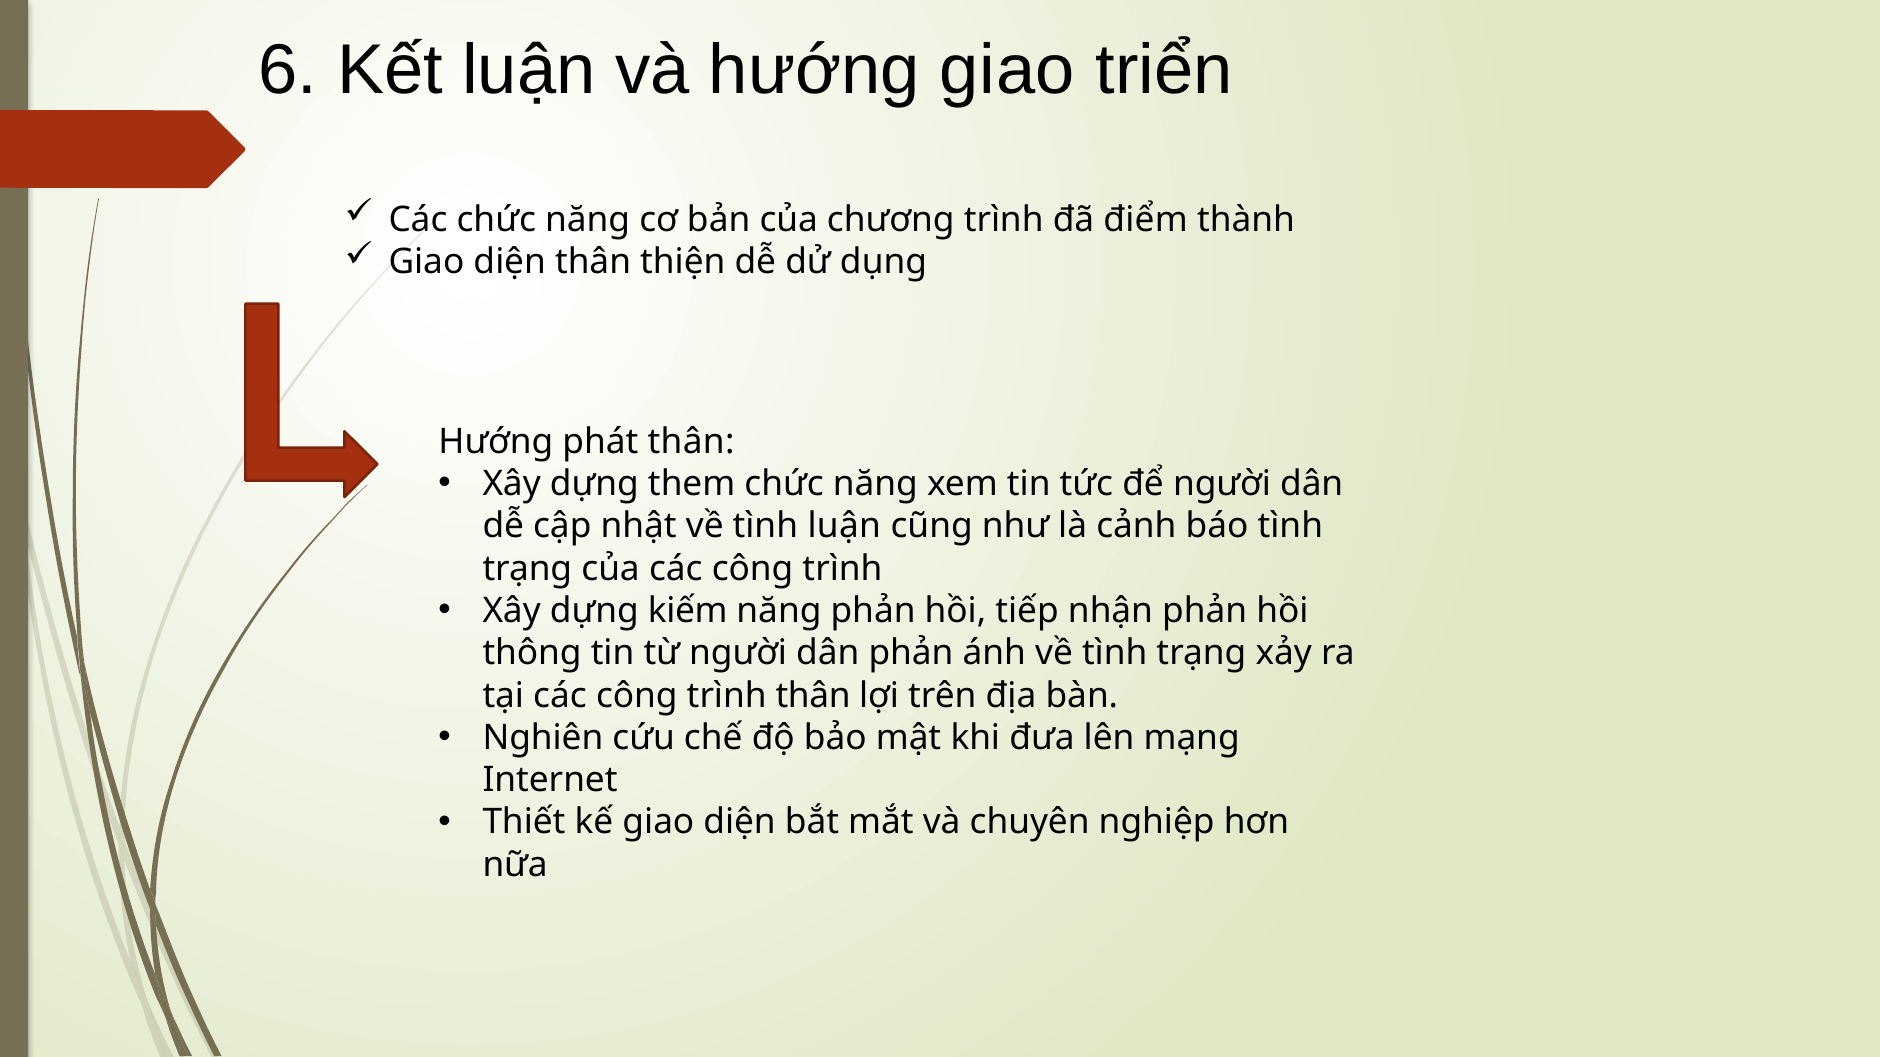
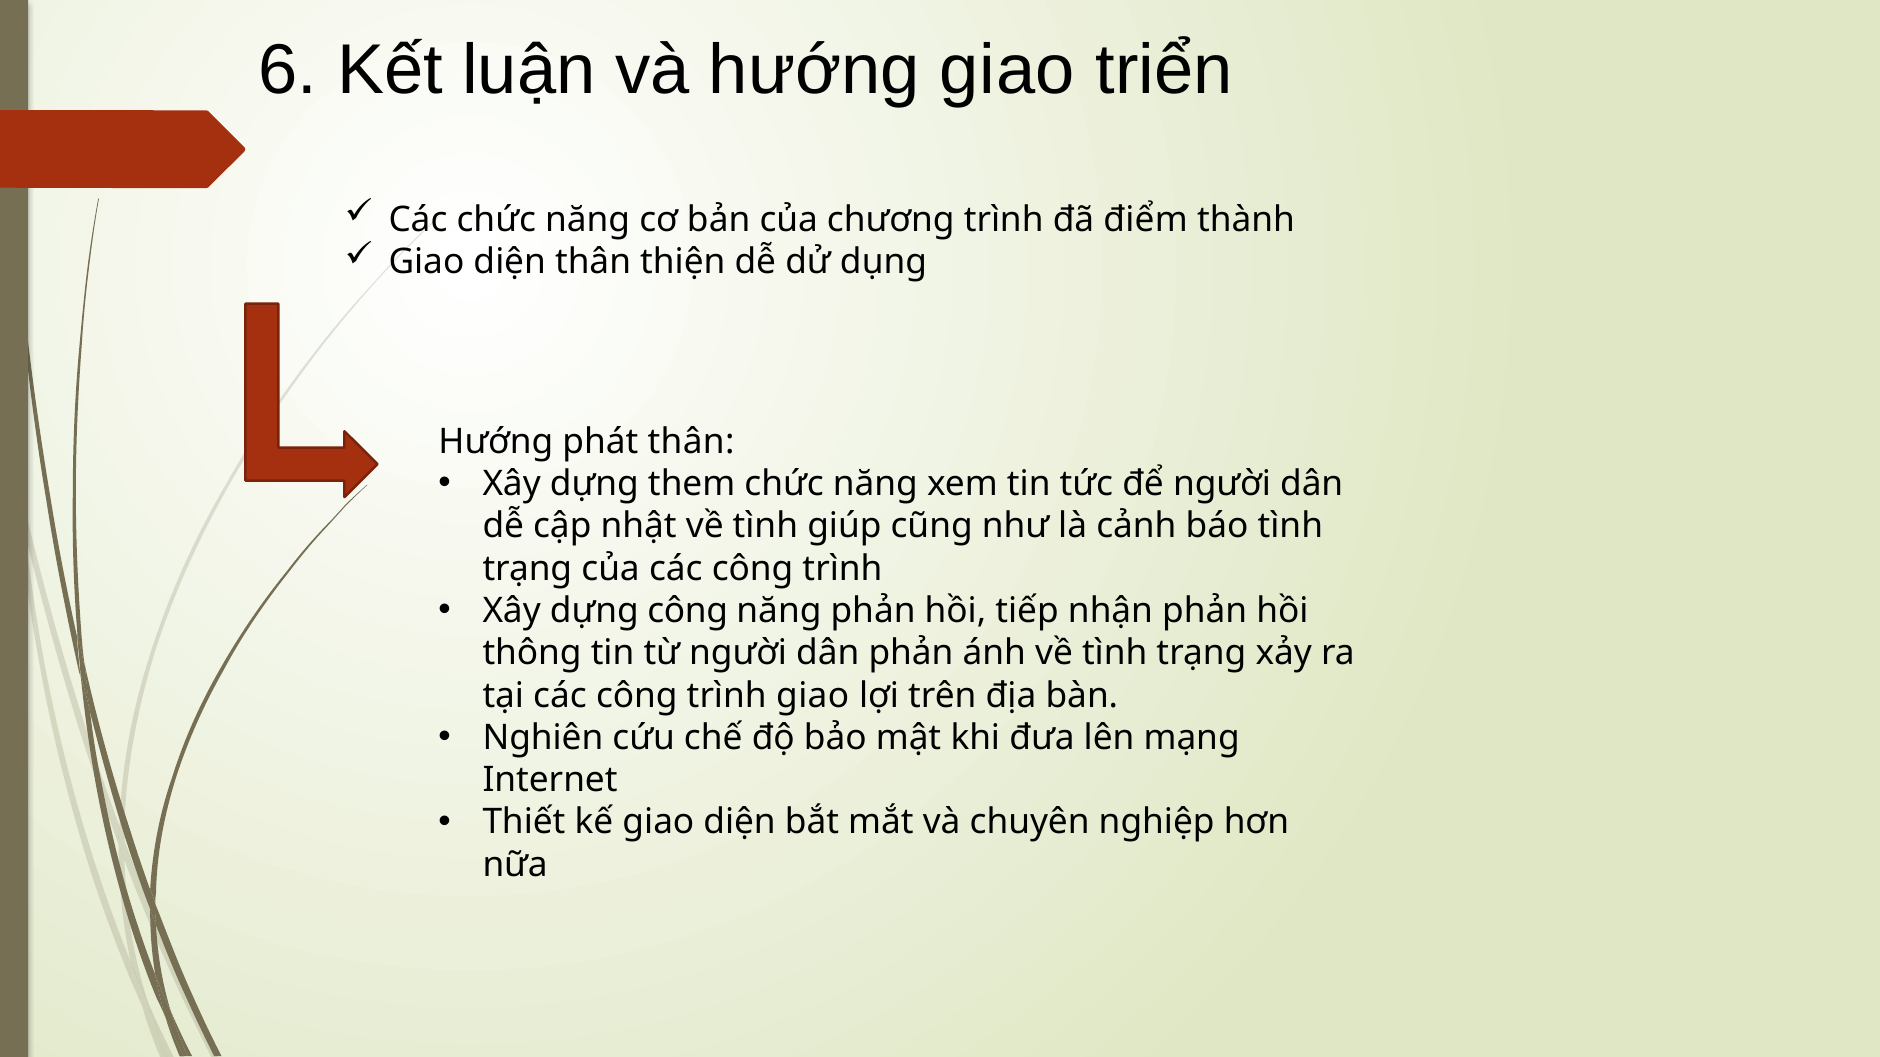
tình luận: luận -> giúp
dựng kiếm: kiếm -> công
trình thân: thân -> giao
